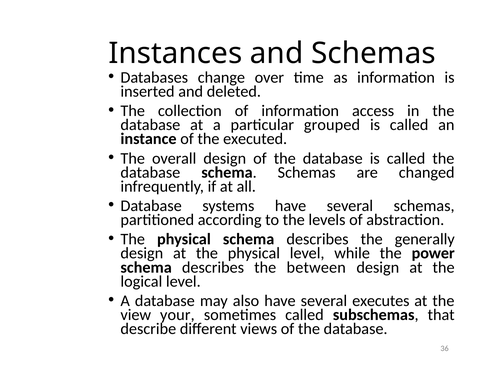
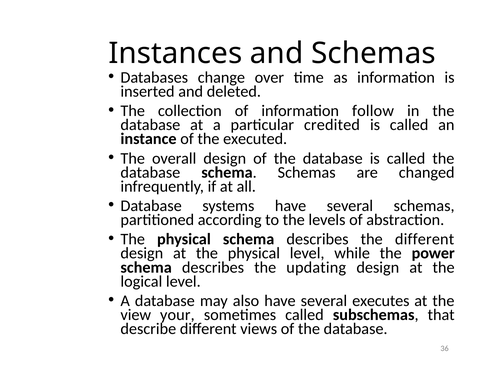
access: access -> follow
grouped: grouped -> credited
the generally: generally -> different
between: between -> updating
